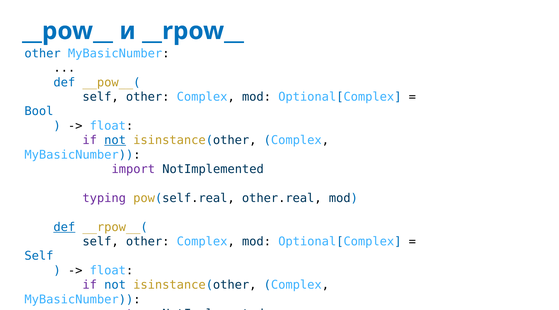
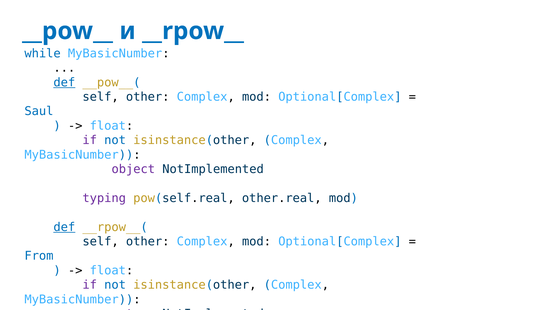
other at (43, 53): other -> while
def at (64, 82) underline: none -> present
Bool: Bool -> Saul
not at (115, 140) underline: present -> none
import: import -> object
Self at (39, 256): Self -> From
